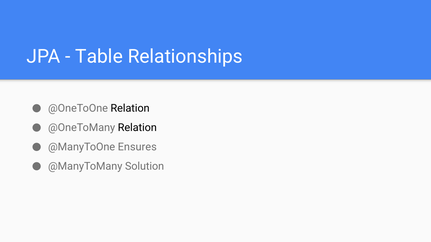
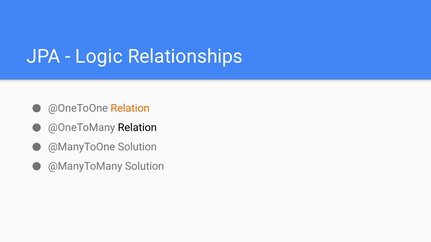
Table: Table -> Logic
Relation at (130, 108) colour: black -> orange
@ManyToOne Ensures: Ensures -> Solution
